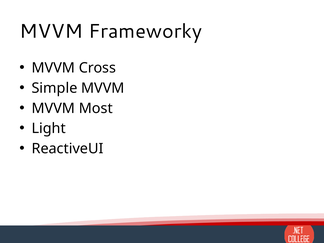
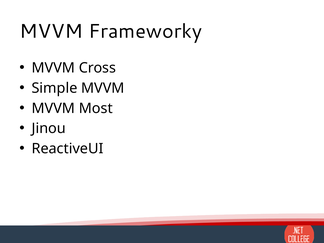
Light: Light -> Jinou
